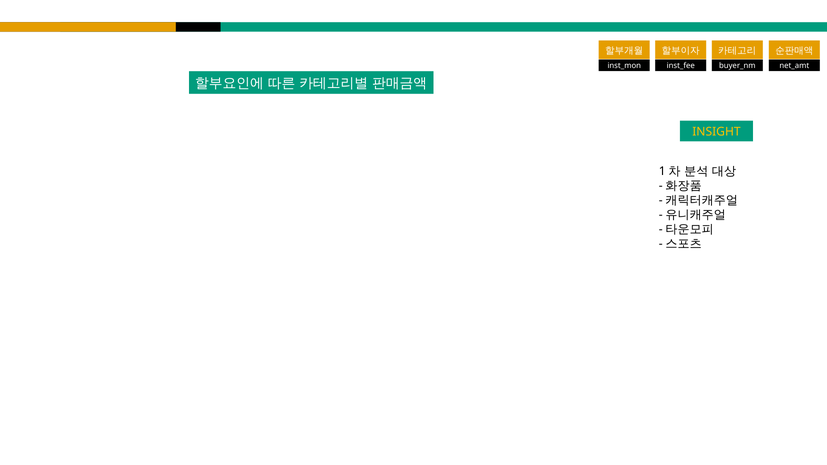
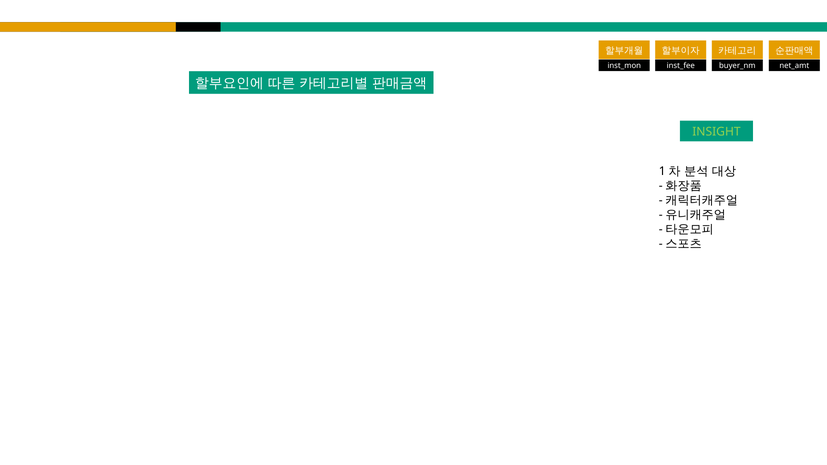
INSIGHT colour: yellow -> light green
